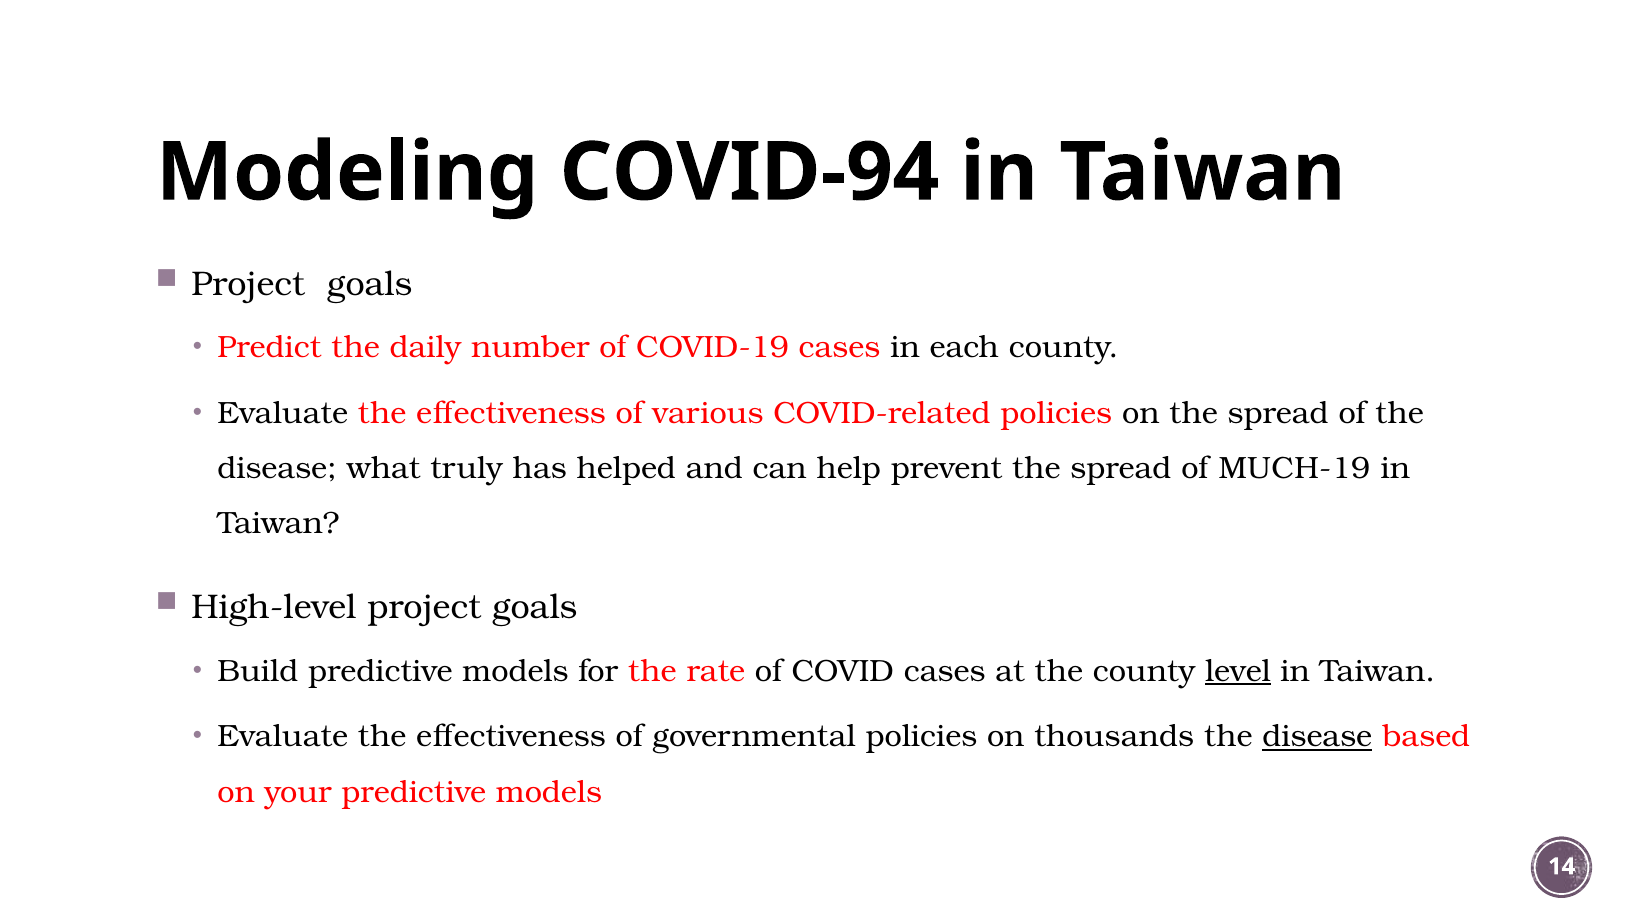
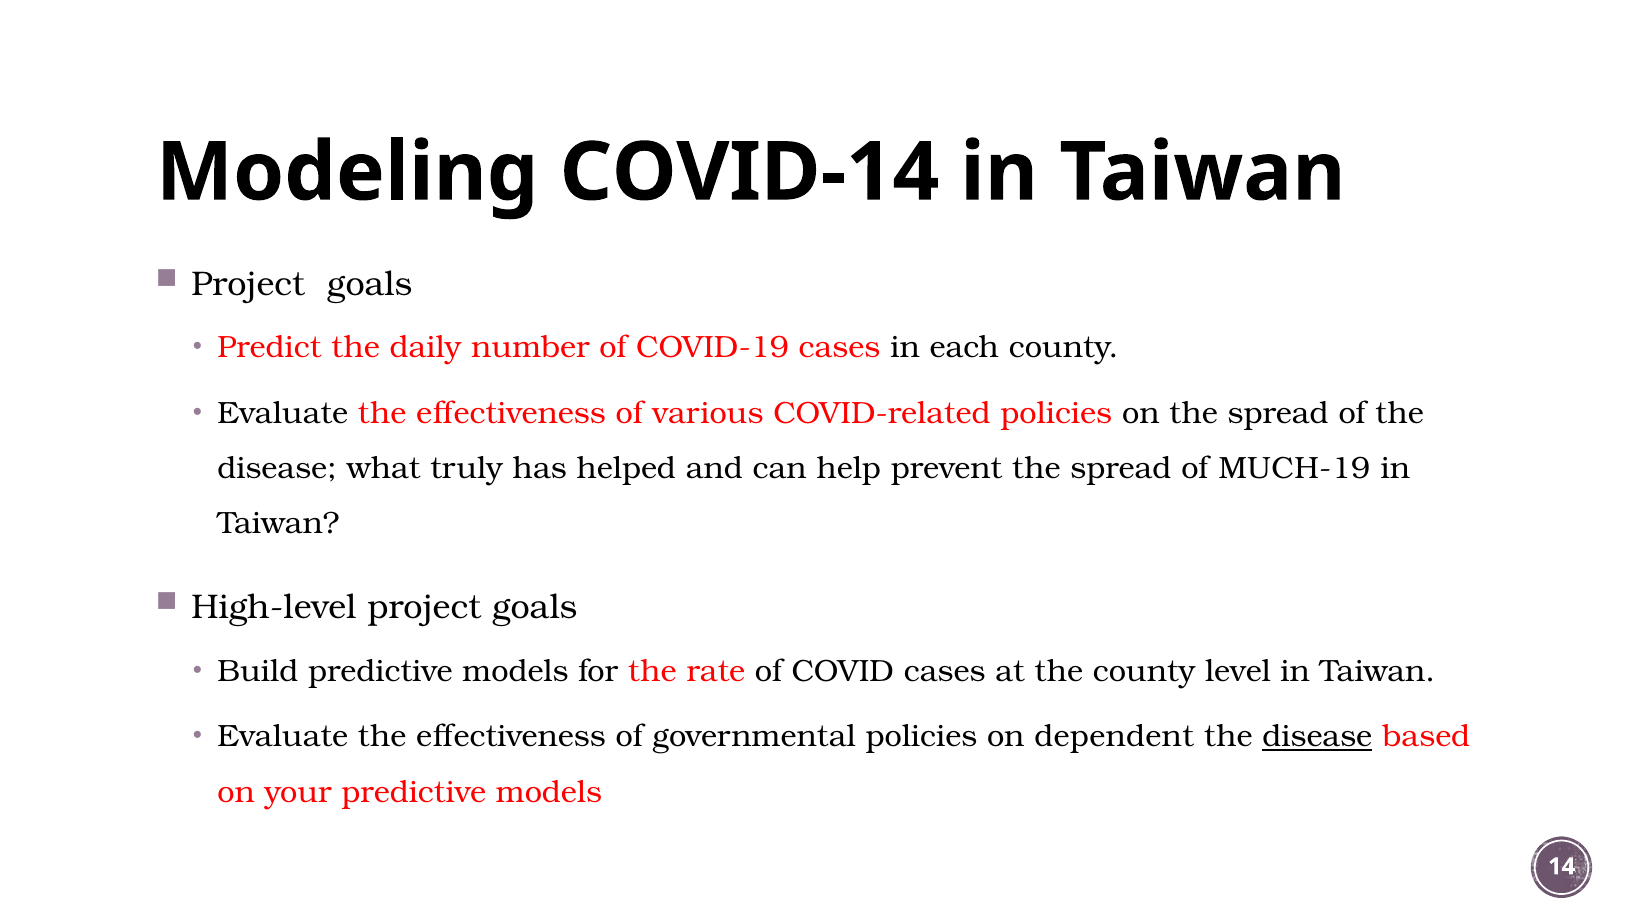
COVID-94: COVID-94 -> COVID-14
level underline: present -> none
thousands: thousands -> dependent
